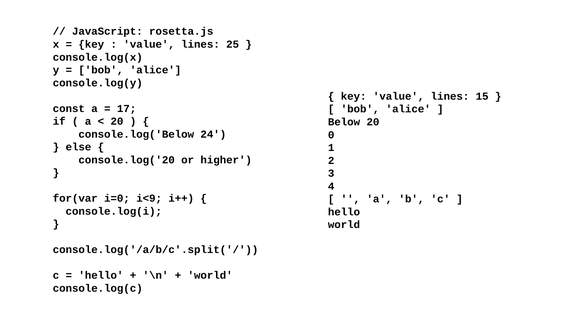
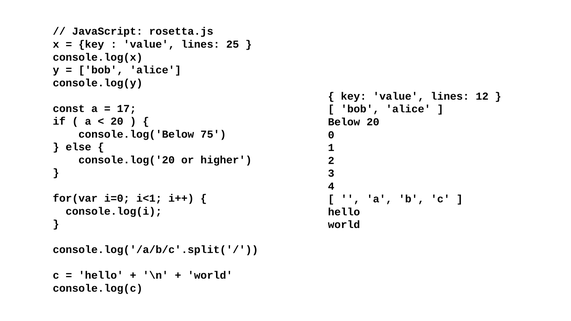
15: 15 -> 12
24: 24 -> 75
i<9: i<9 -> i<1
